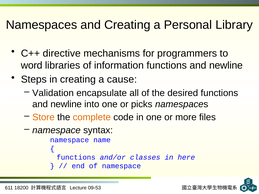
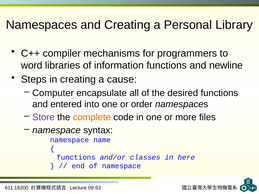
directive: directive -> compiler
Validation: Validation -> Computer
newline at (66, 104): newline -> entered
picks: picks -> order
Store colour: orange -> purple
